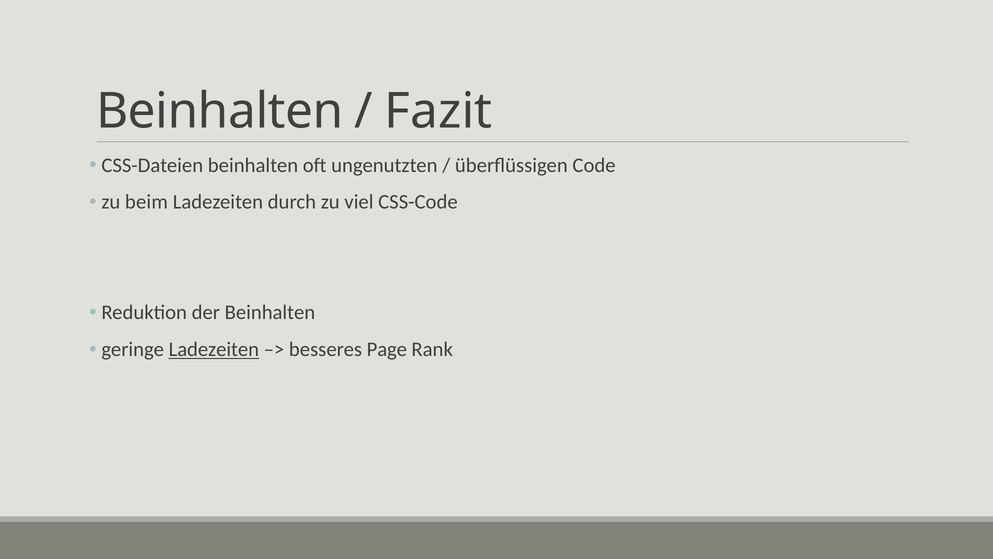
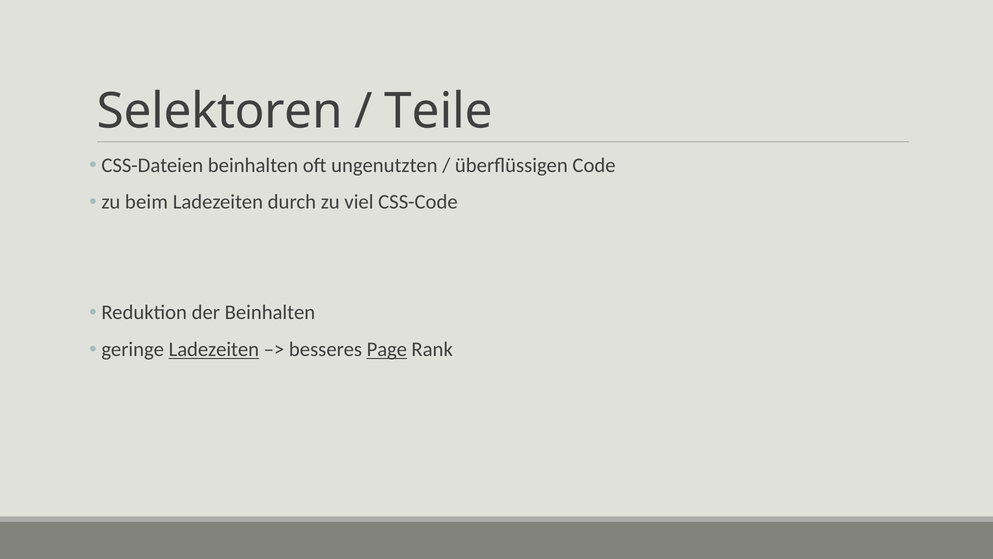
Beinhalten at (220, 111): Beinhalten -> Selektoren
Fazit: Fazit -> Teile
Page underline: none -> present
